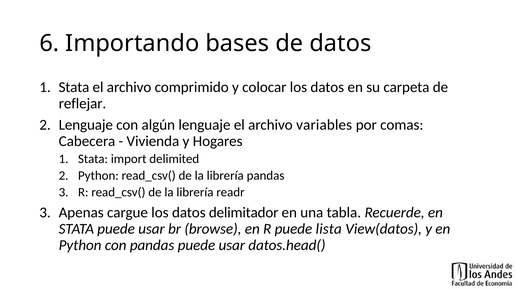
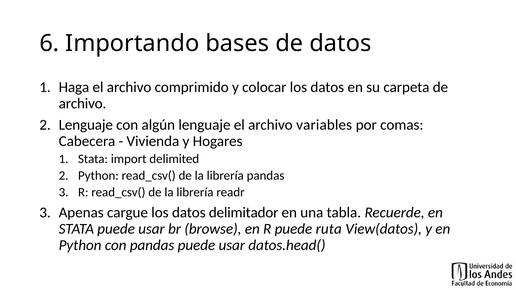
Stata at (74, 87): Stata -> Haga
reflejar at (82, 103): reflejar -> archivo
lista: lista -> ruta
